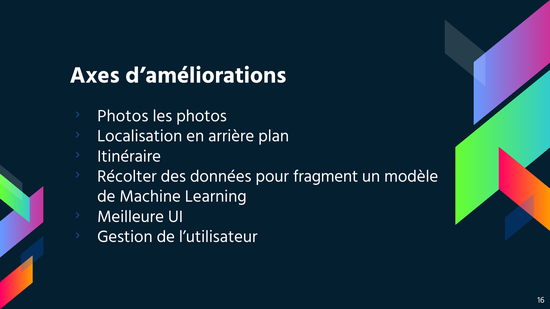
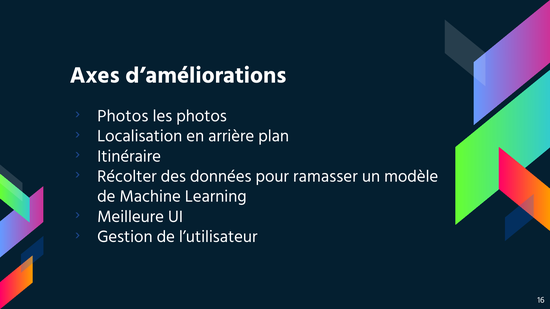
fragment: fragment -> ramasser
